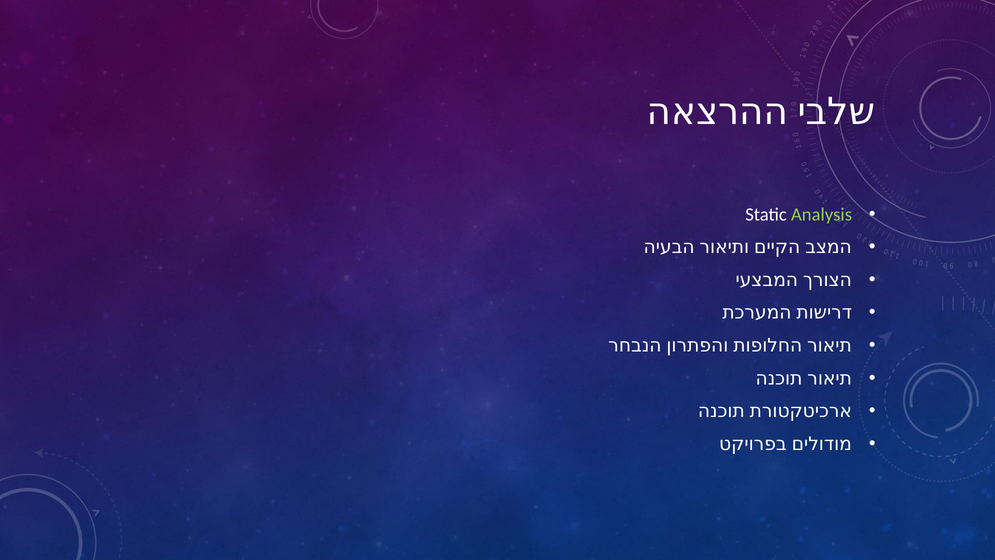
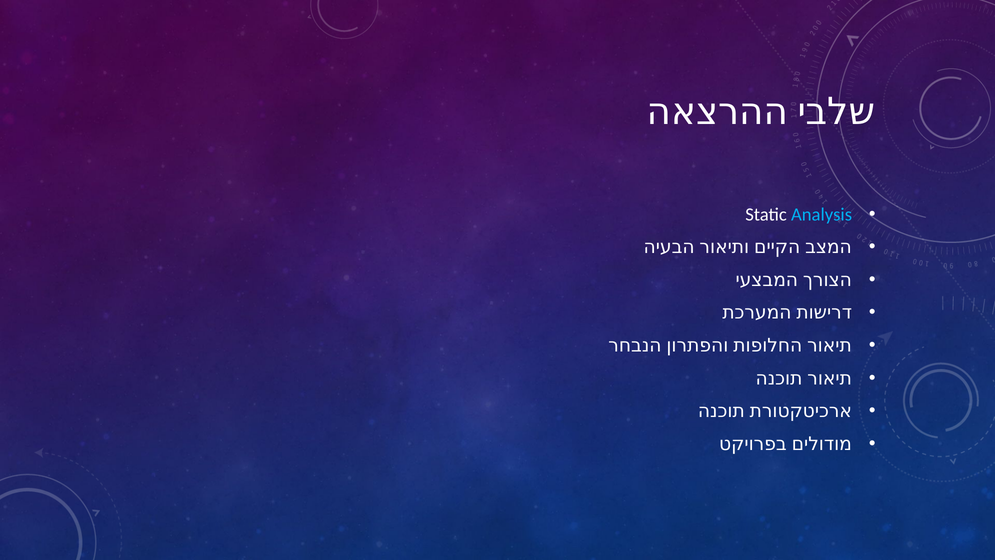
Analysis colour: light green -> light blue
